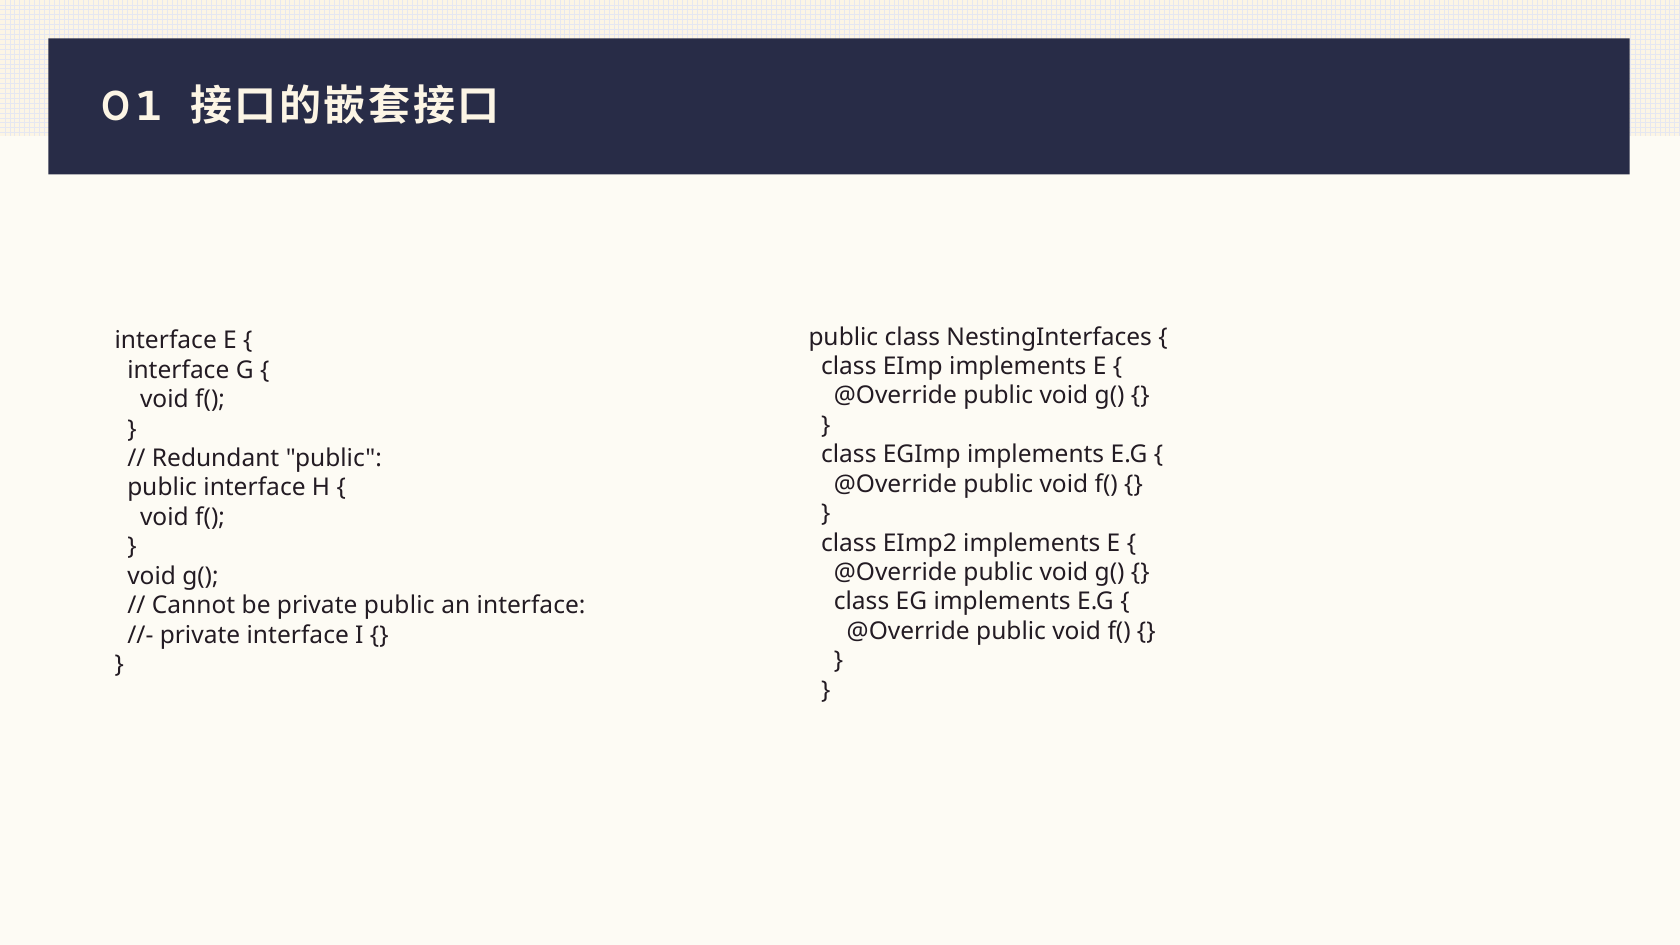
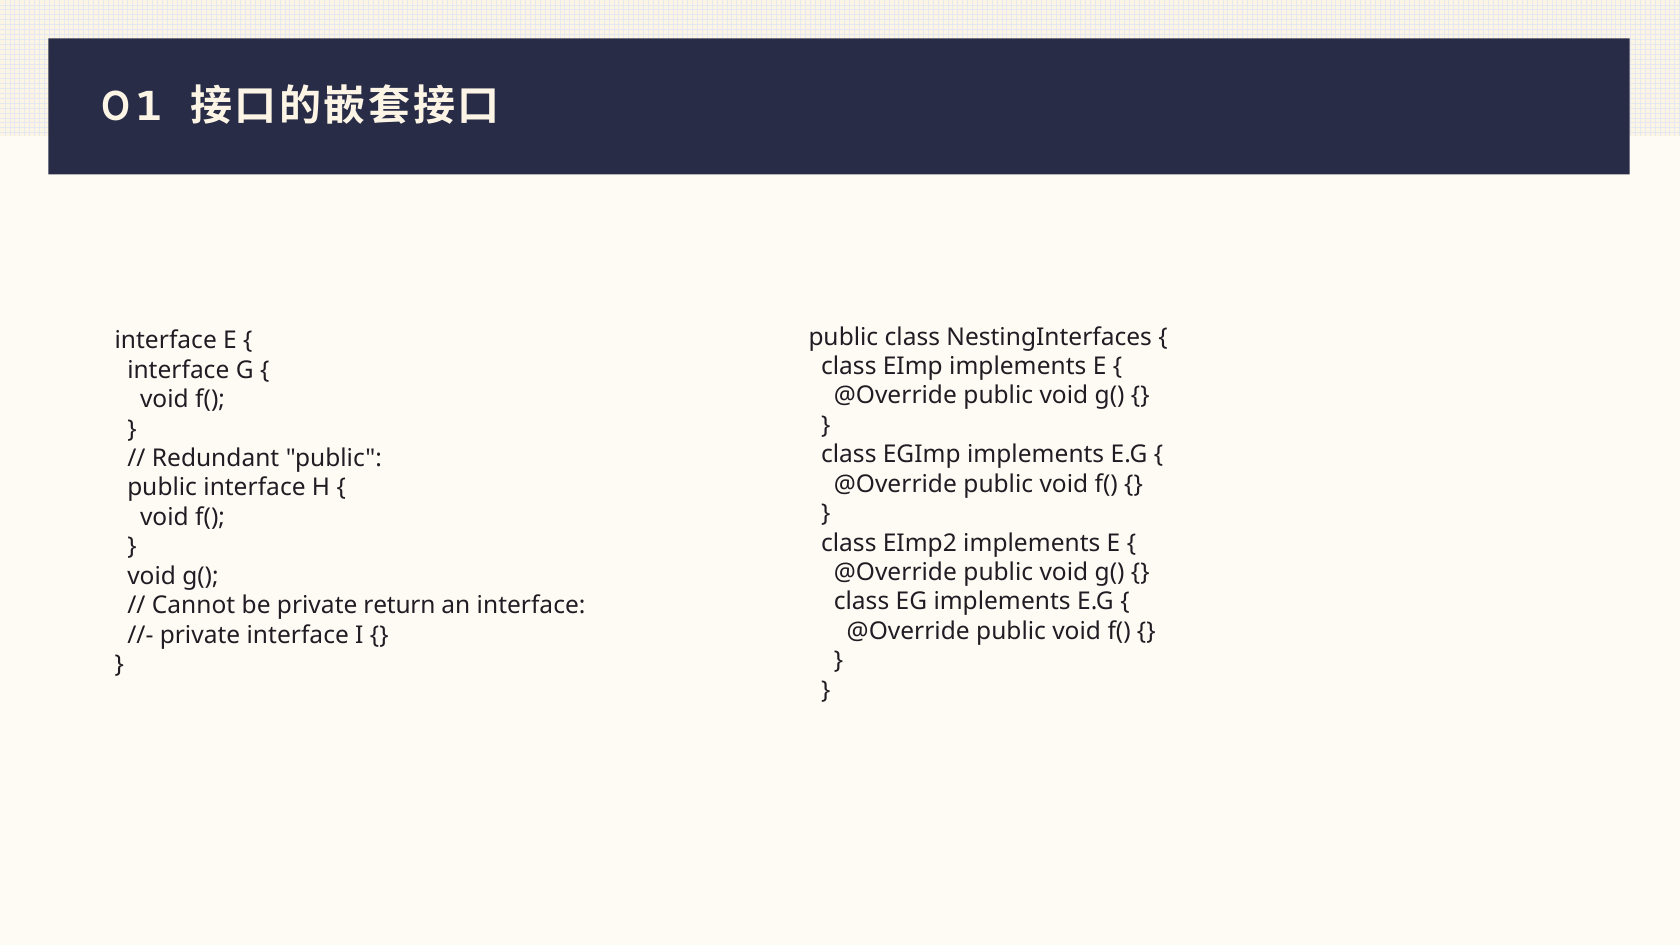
private public: public -> return
